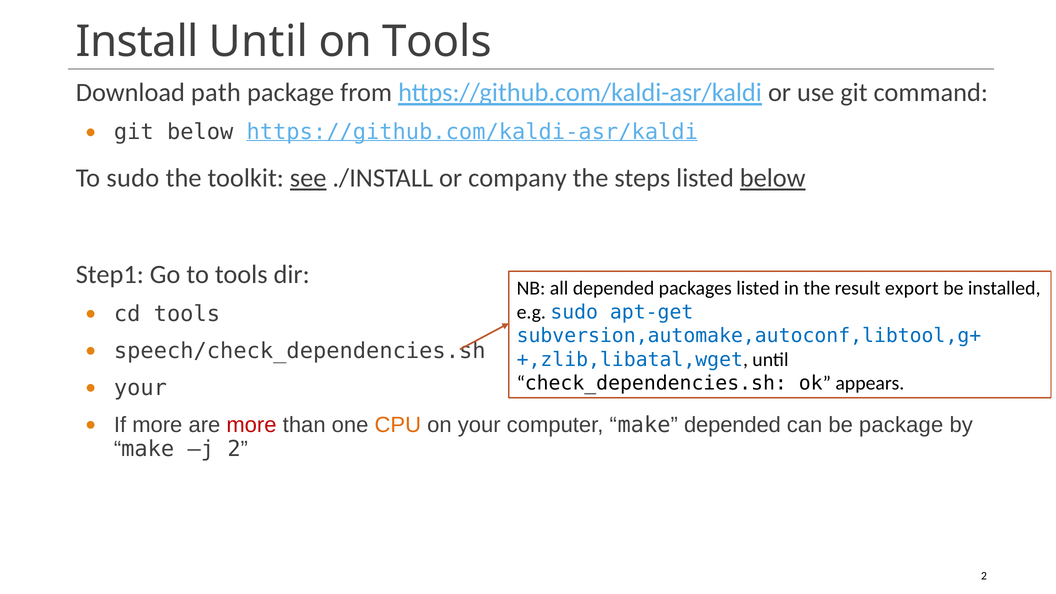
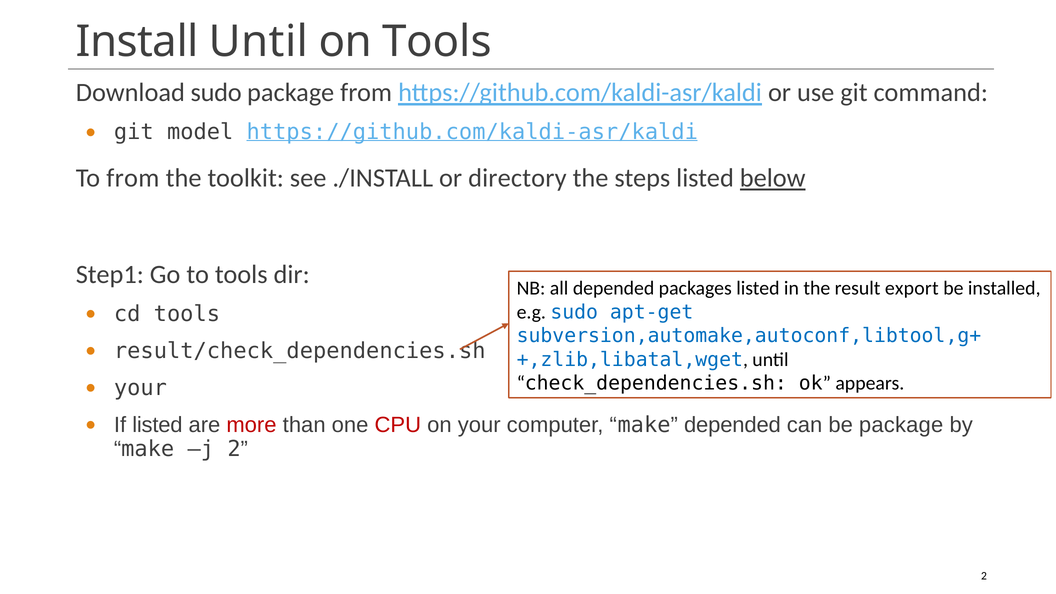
Download path: path -> sudo
git below: below -> model
To sudo: sudo -> from
see underline: present -> none
company: company -> directory
speech/check_dependencies.sh: speech/check_dependencies.sh -> result/check_dependencies.sh
If more: more -> listed
CPU colour: orange -> red
